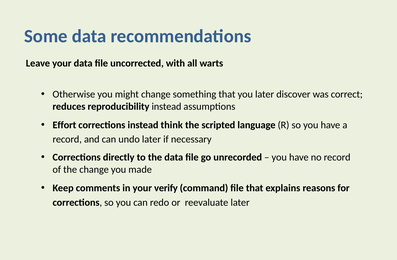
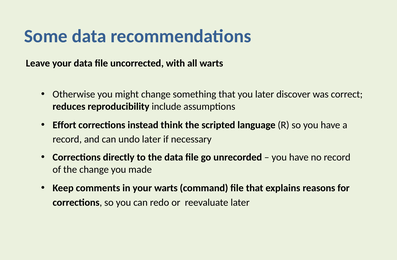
reproducibility instead: instead -> include
your verify: verify -> warts
